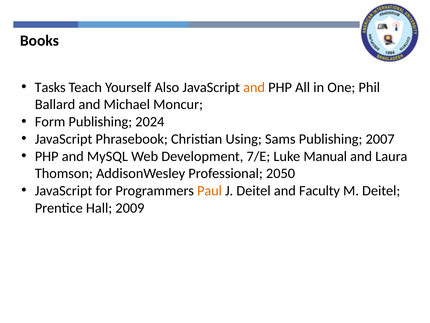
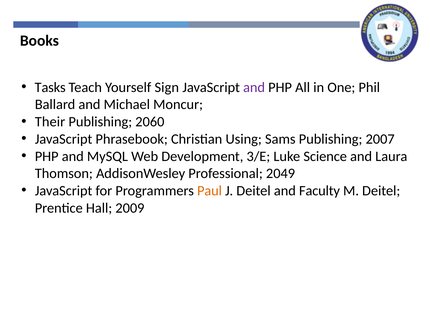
Also: Also -> Sign
and at (254, 87) colour: orange -> purple
Form: Form -> Their
2024: 2024 -> 2060
7/E: 7/E -> 3/E
Manual: Manual -> Science
2050: 2050 -> 2049
